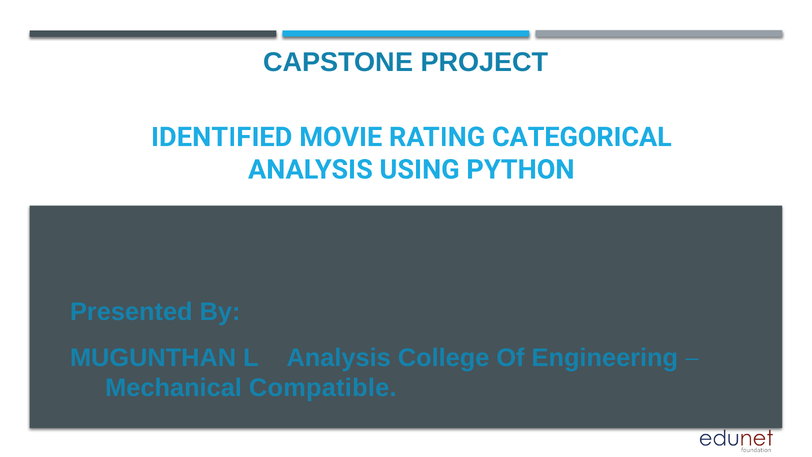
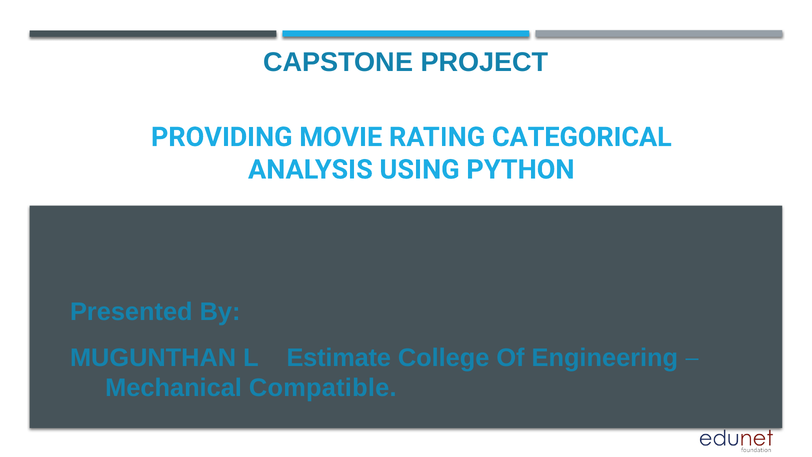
IDENTIFIED: IDENTIFIED -> PROVIDING
L Analysis: Analysis -> Estimate
